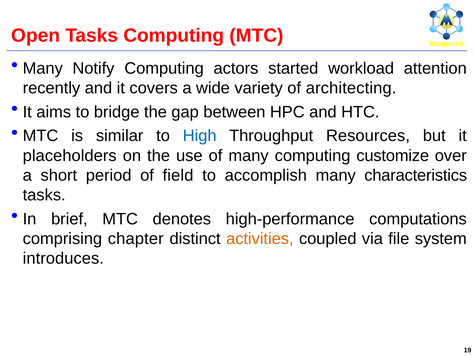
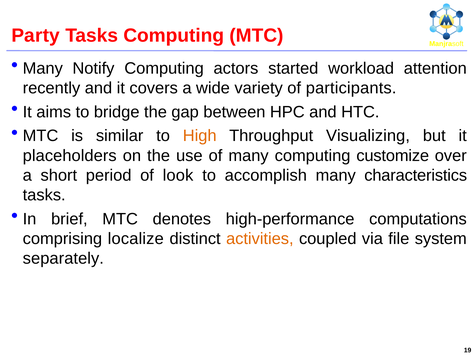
Open: Open -> Party
architecting: architecting -> participants
High colour: blue -> orange
Resources: Resources -> Visualizing
field: field -> look
chapter: chapter -> localize
introduces: introduces -> separately
